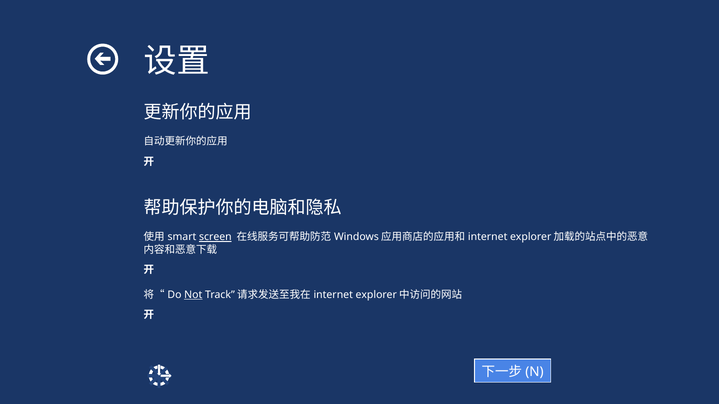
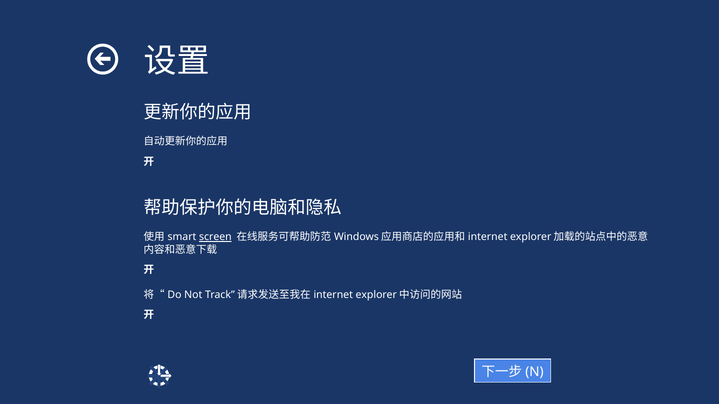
Not underline: present -> none
